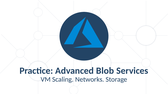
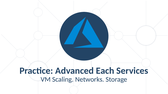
Blob: Blob -> Each
